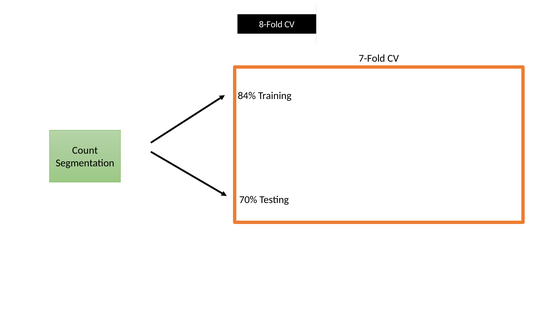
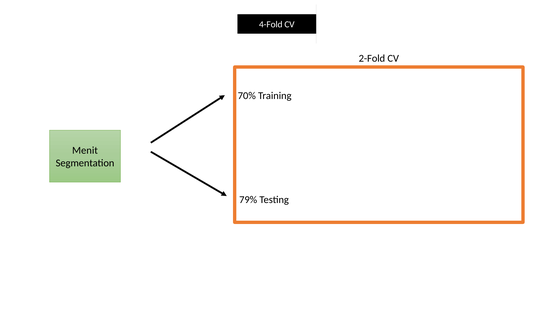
8-Fold: 8-Fold -> 4-Fold
7-Fold: 7-Fold -> 2-Fold
84%: 84% -> 70%
Count: Count -> Menit
70%: 70% -> 79%
